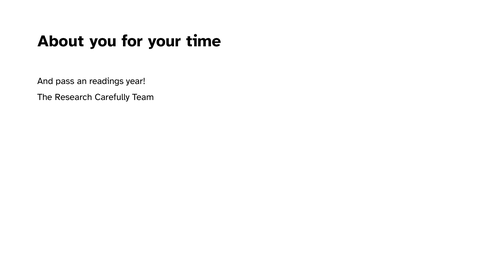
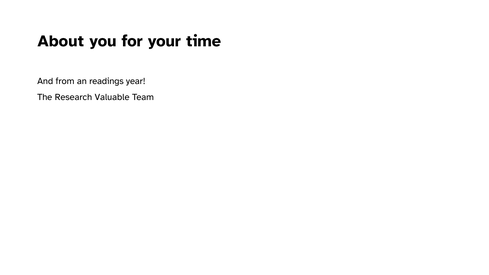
pass: pass -> from
Carefully: Carefully -> Valuable
